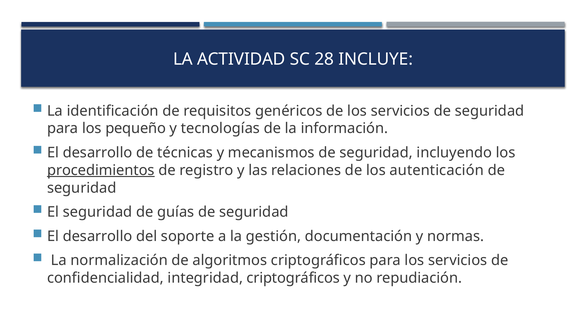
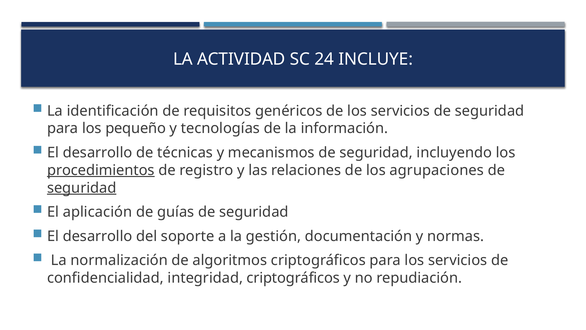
28: 28 -> 24
autenticación: autenticación -> agrupaciones
seguridad at (82, 188) underline: none -> present
El seguridad: seguridad -> aplicación
